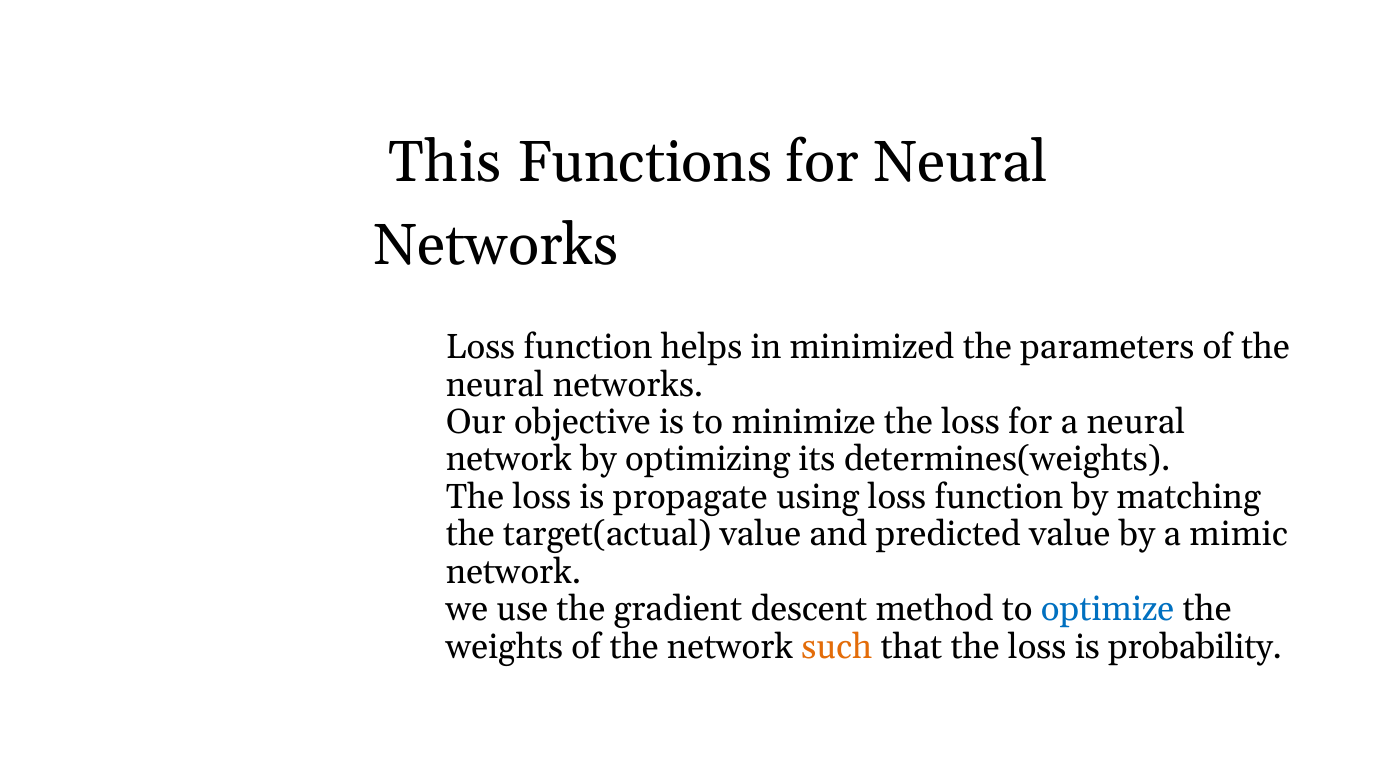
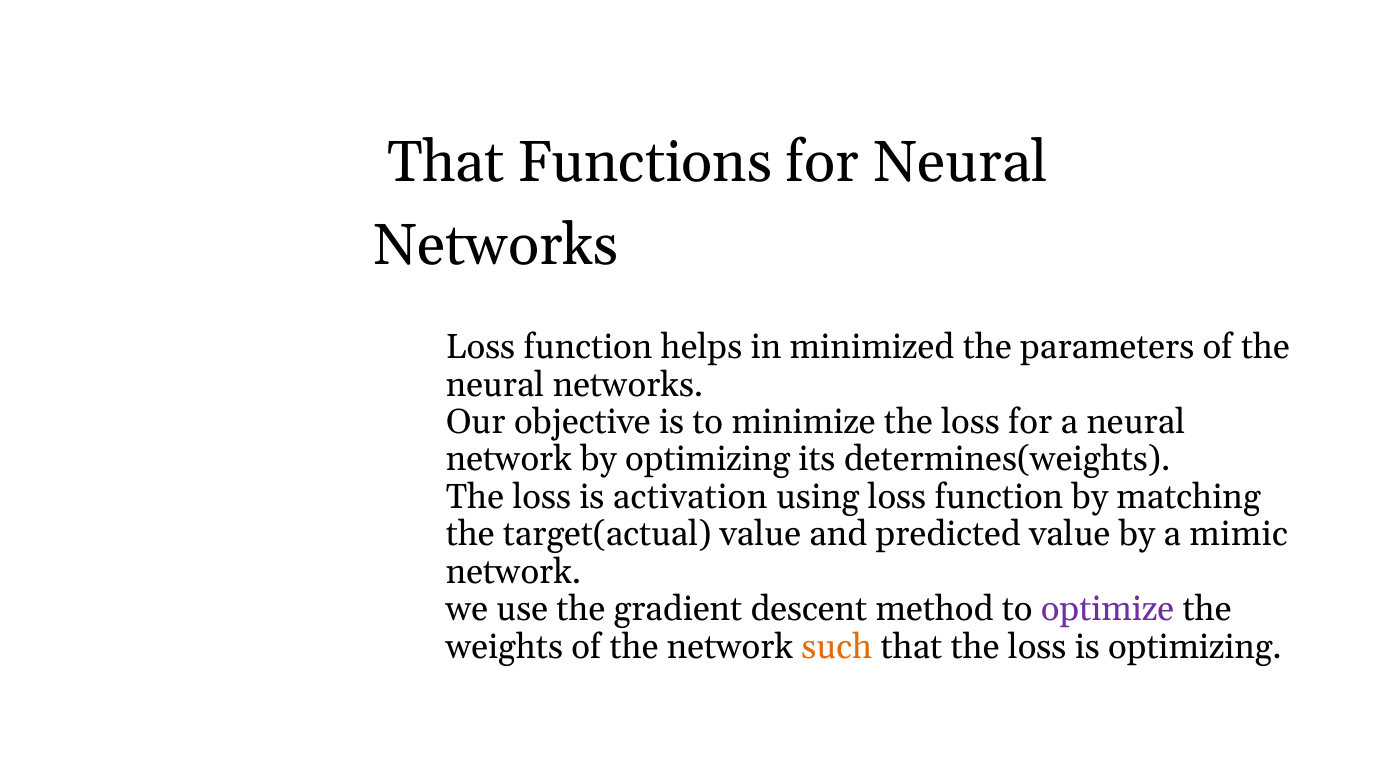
This at (445, 162): This -> That
propagate: propagate -> activation
optimize colour: blue -> purple
is probability: probability -> optimizing
